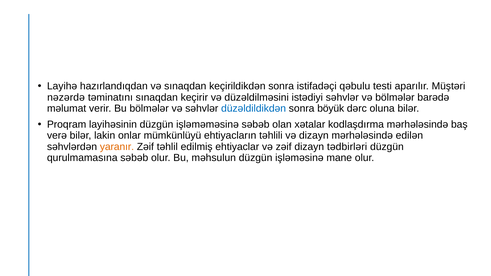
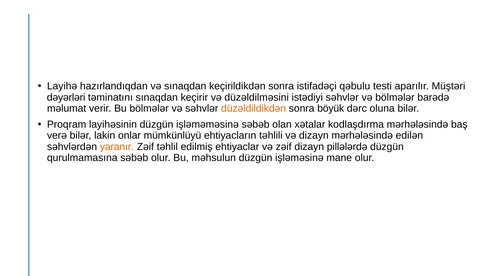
nəzərdə: nəzərdə -> dəyərləri
düzəldildikdən colour: blue -> orange
tədbirləri: tədbirləri -> pillələrdə
